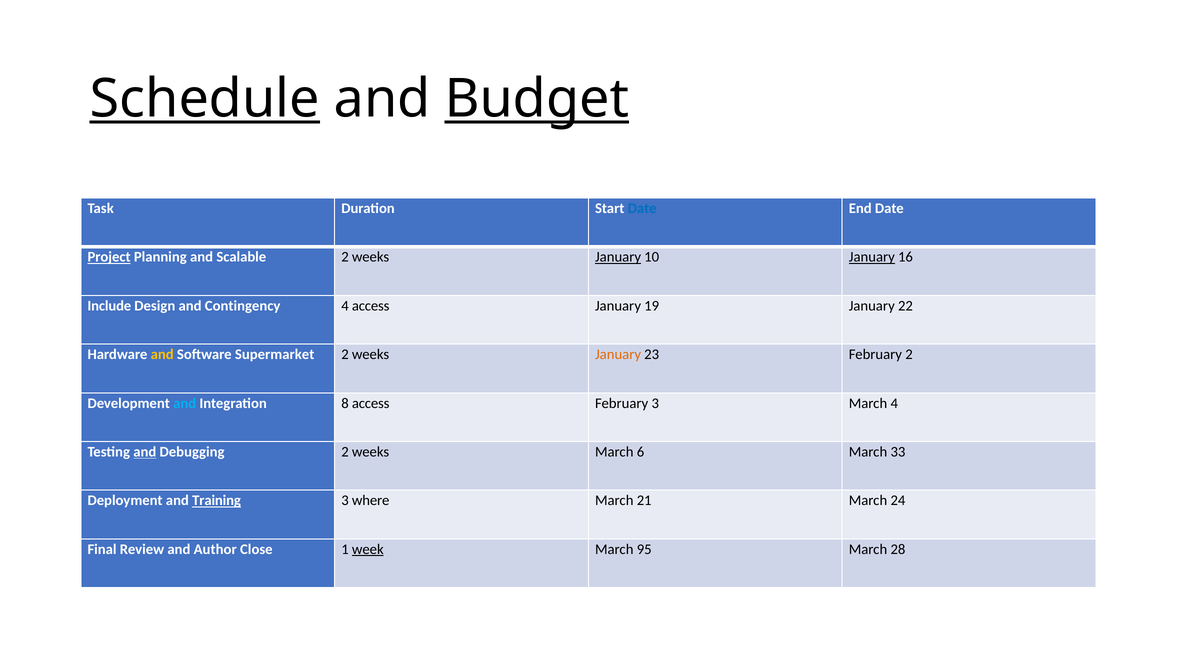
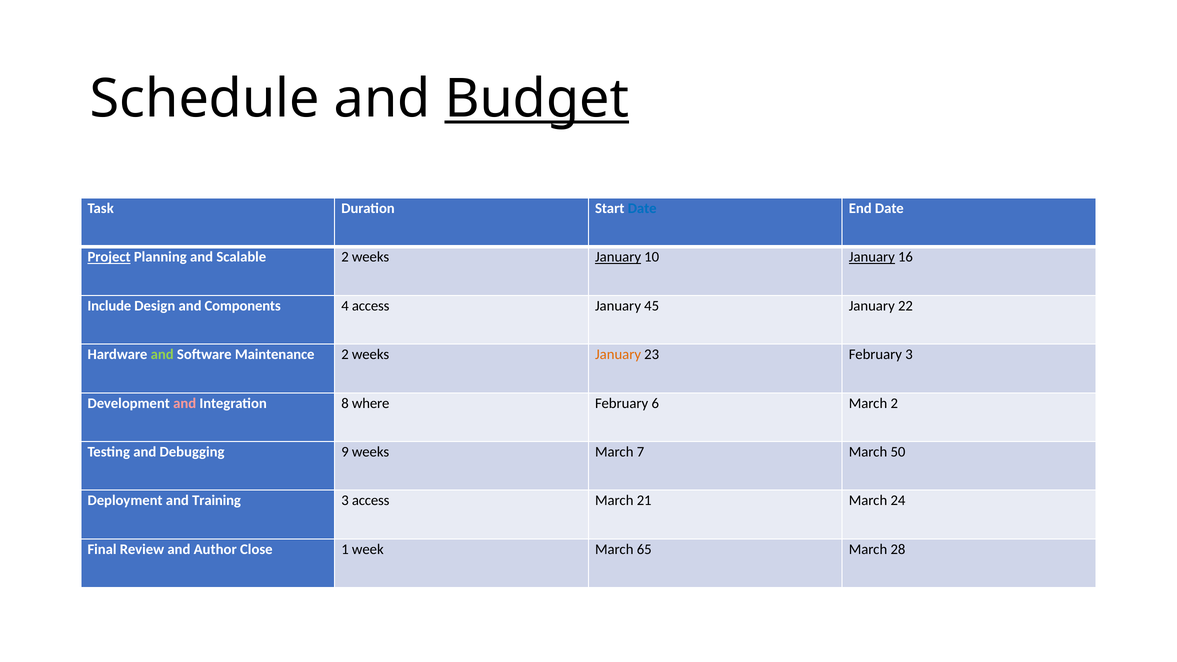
Schedule underline: present -> none
Contingency: Contingency -> Components
19: 19 -> 45
and at (162, 355) colour: yellow -> light green
Supermarket: Supermarket -> Maintenance
February 2: 2 -> 3
and at (185, 403) colour: light blue -> pink
8 access: access -> where
February 3: 3 -> 6
March 4: 4 -> 2
and at (145, 452) underline: present -> none
Debugging 2: 2 -> 9
6: 6 -> 7
33: 33 -> 50
Training underline: present -> none
3 where: where -> access
week underline: present -> none
95: 95 -> 65
